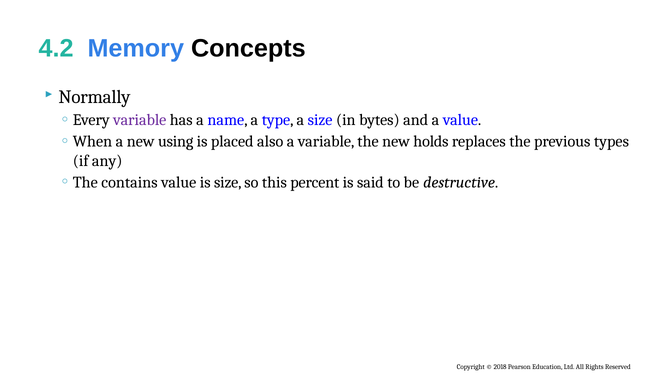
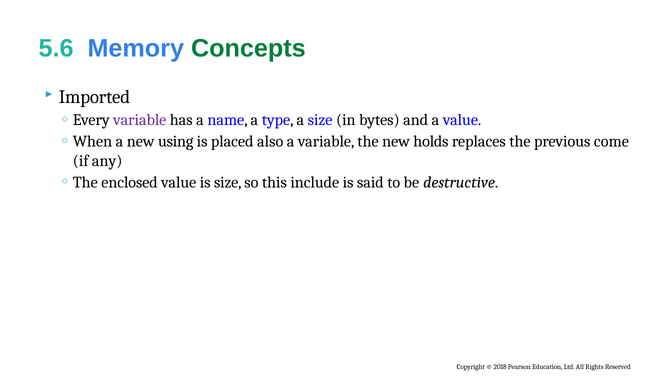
4.2: 4.2 -> 5.6
Concepts colour: black -> green
Normally: Normally -> Imported
types: types -> come
contains: contains -> enclosed
percent: percent -> include
